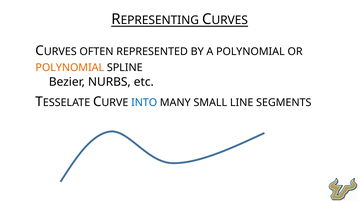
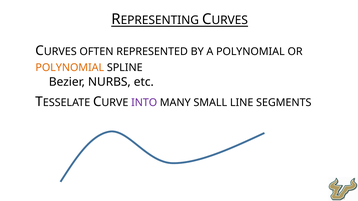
INTO colour: blue -> purple
